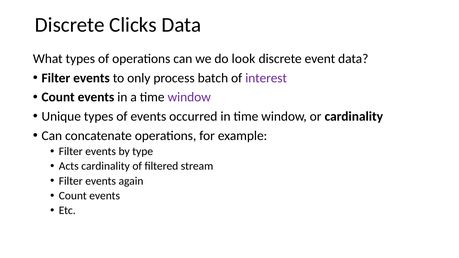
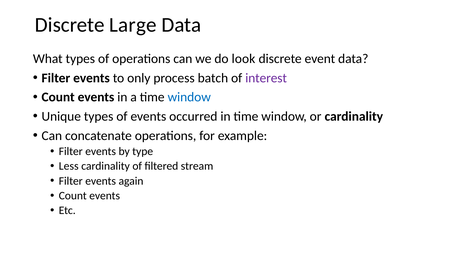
Clicks: Clicks -> Large
window at (189, 97) colour: purple -> blue
Acts: Acts -> Less
